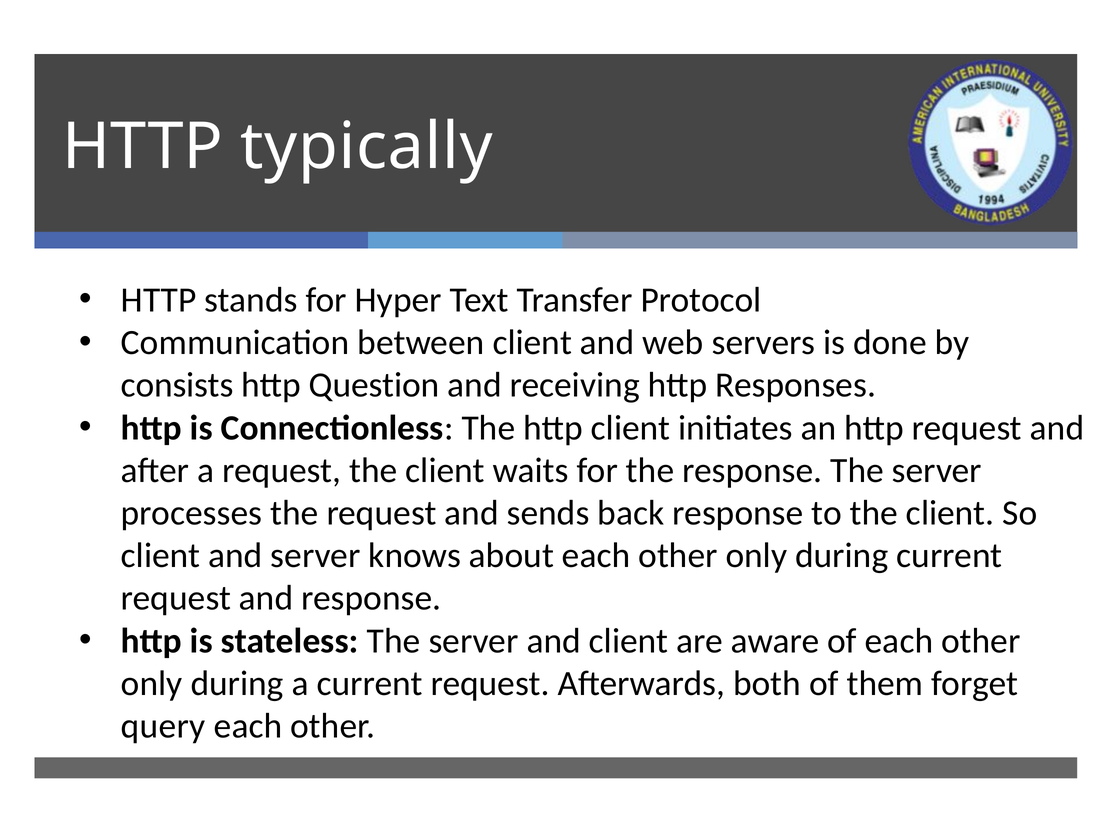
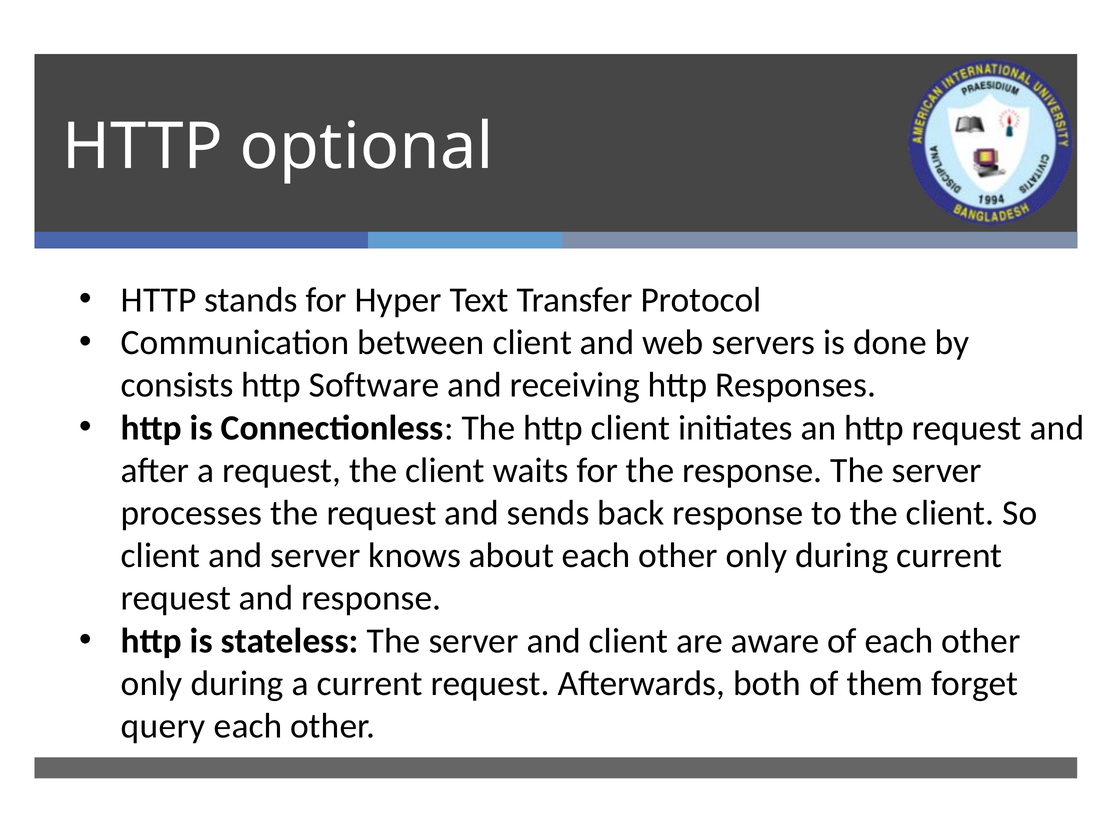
typically: typically -> optional
Question: Question -> Software
